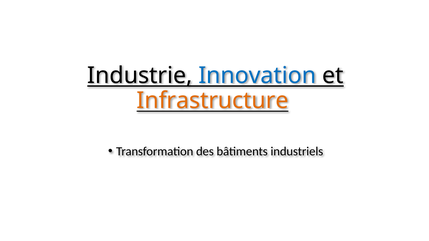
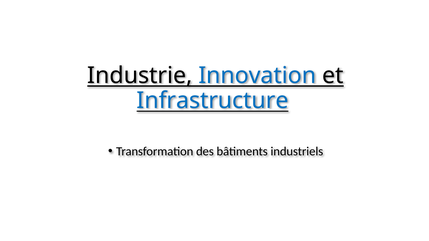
Infrastructure colour: orange -> blue
